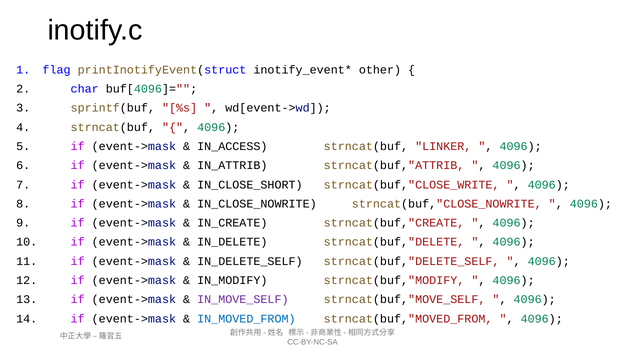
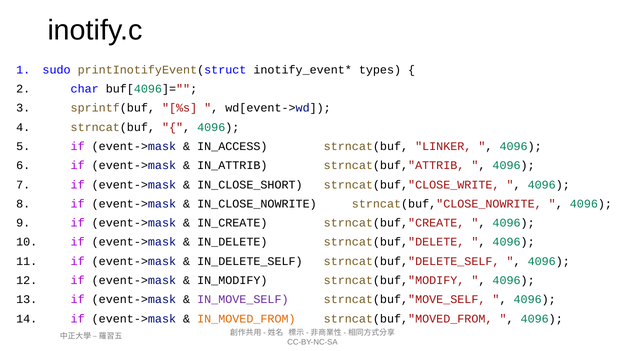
flag: flag -> sudo
other: other -> types
IN_MOVED_FROM colour: blue -> orange
